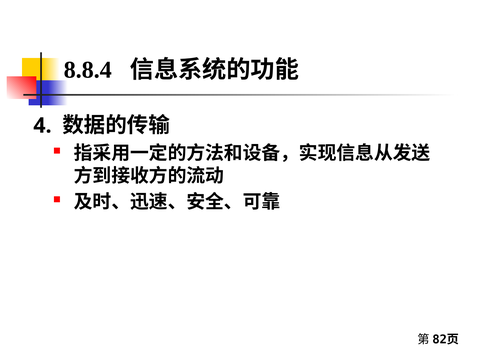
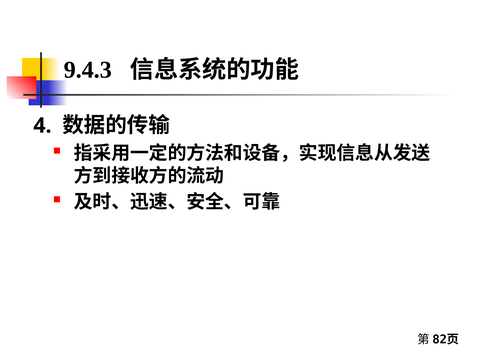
8.8.4: 8.8.4 -> 9.4.3
